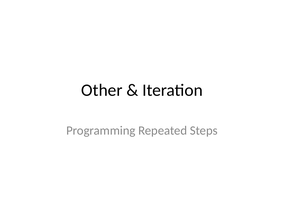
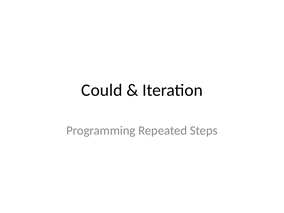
Other: Other -> Could
